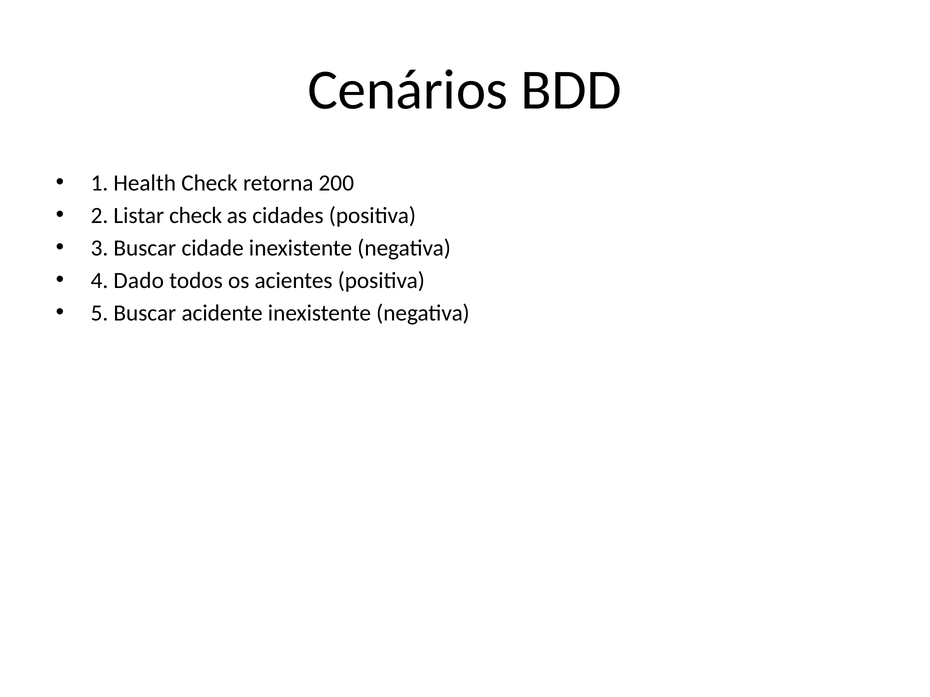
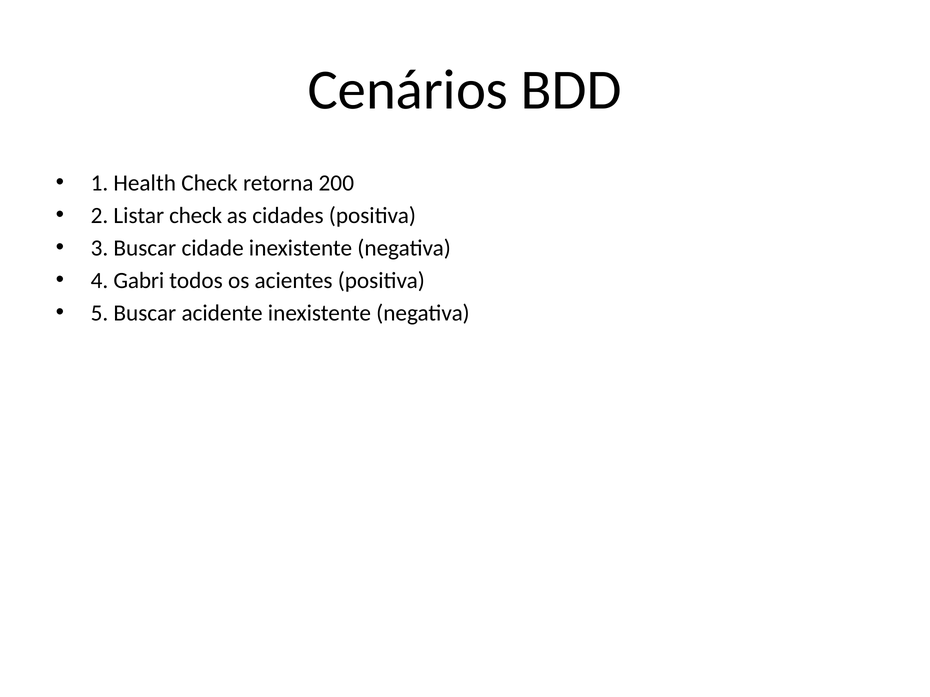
Dado: Dado -> Gabri
